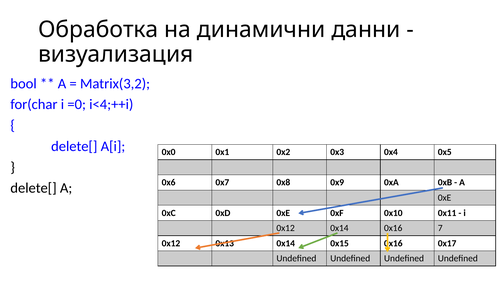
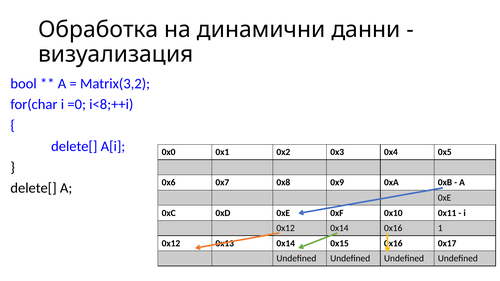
i<4;++i: i<4;++i -> i<8;++i
7: 7 -> 1
